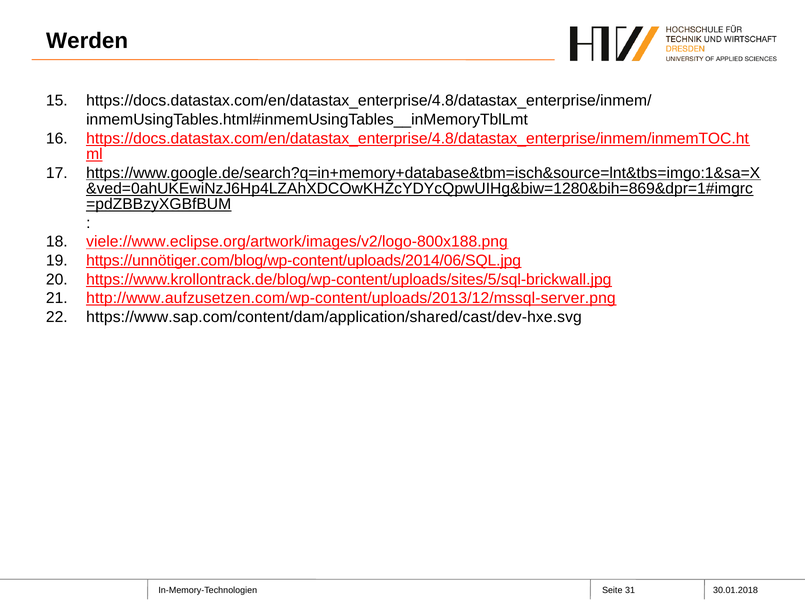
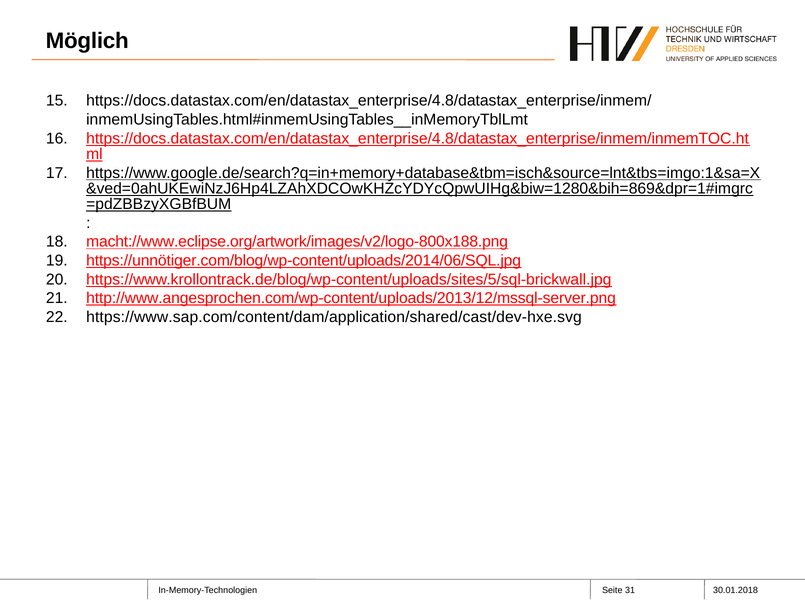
Werden: Werden -> Möglich
viele://www.eclipse.org/artwork/images/v2/logo-800x188.png: viele://www.eclipse.org/artwork/images/v2/logo-800x188.png -> macht://www.eclipse.org/artwork/images/v2/logo-800x188.png
http://www.aufzusetzen.com/wp-content/uploads/2013/12/mssql-server.png: http://www.aufzusetzen.com/wp-content/uploads/2013/12/mssql-server.png -> http://www.angesprochen.com/wp-content/uploads/2013/12/mssql-server.png
